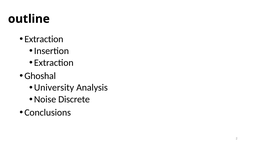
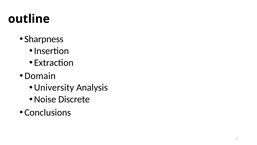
Extraction at (44, 39): Extraction -> Sharpness
Ghoshal: Ghoshal -> Domain
